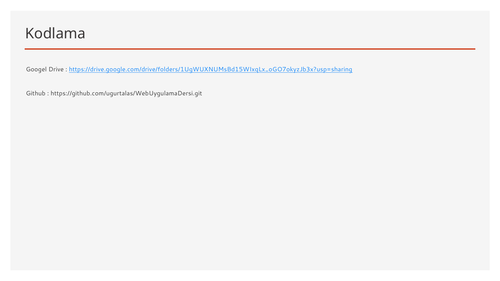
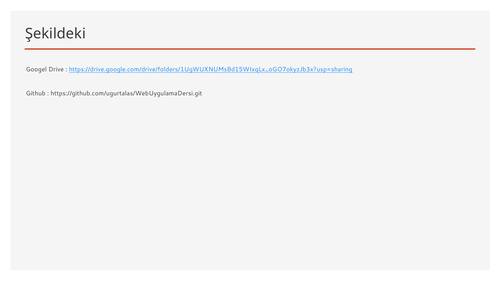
Kodlama: Kodlama -> Şekildeki
